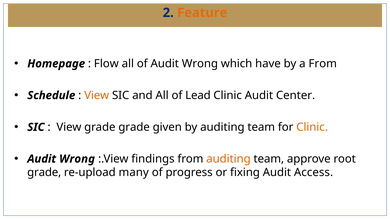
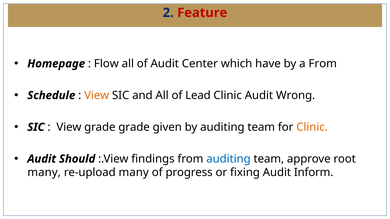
Feature colour: orange -> red
of Audit Wrong: Wrong -> Center
Center: Center -> Wrong
Wrong at (77, 159): Wrong -> Should
auditing at (228, 159) colour: orange -> blue
grade at (44, 173): grade -> many
Access: Access -> Inform
